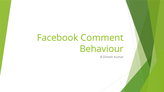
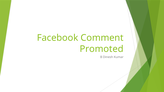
Behaviour: Behaviour -> Promoted
